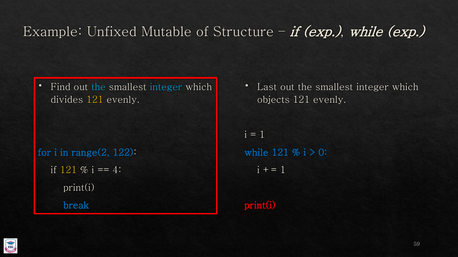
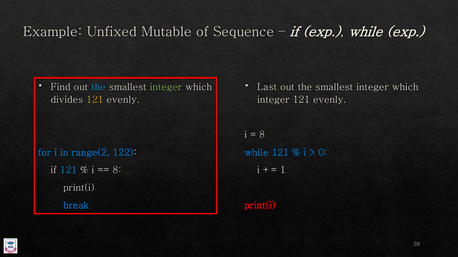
Structure: Structure -> Sequence
integer at (166, 87) colour: light blue -> light green
objects at (273, 100): objects -> integer
1 at (262, 135): 1 -> 8
121 at (68, 170) colour: yellow -> light blue
4 at (117, 170): 4 -> 8
